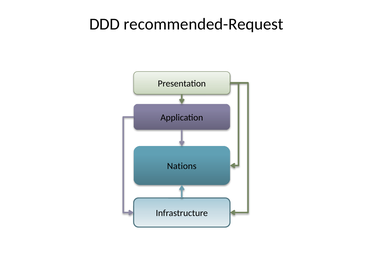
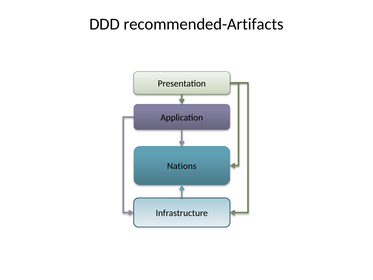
recommended-Request: recommended-Request -> recommended-Artifacts
